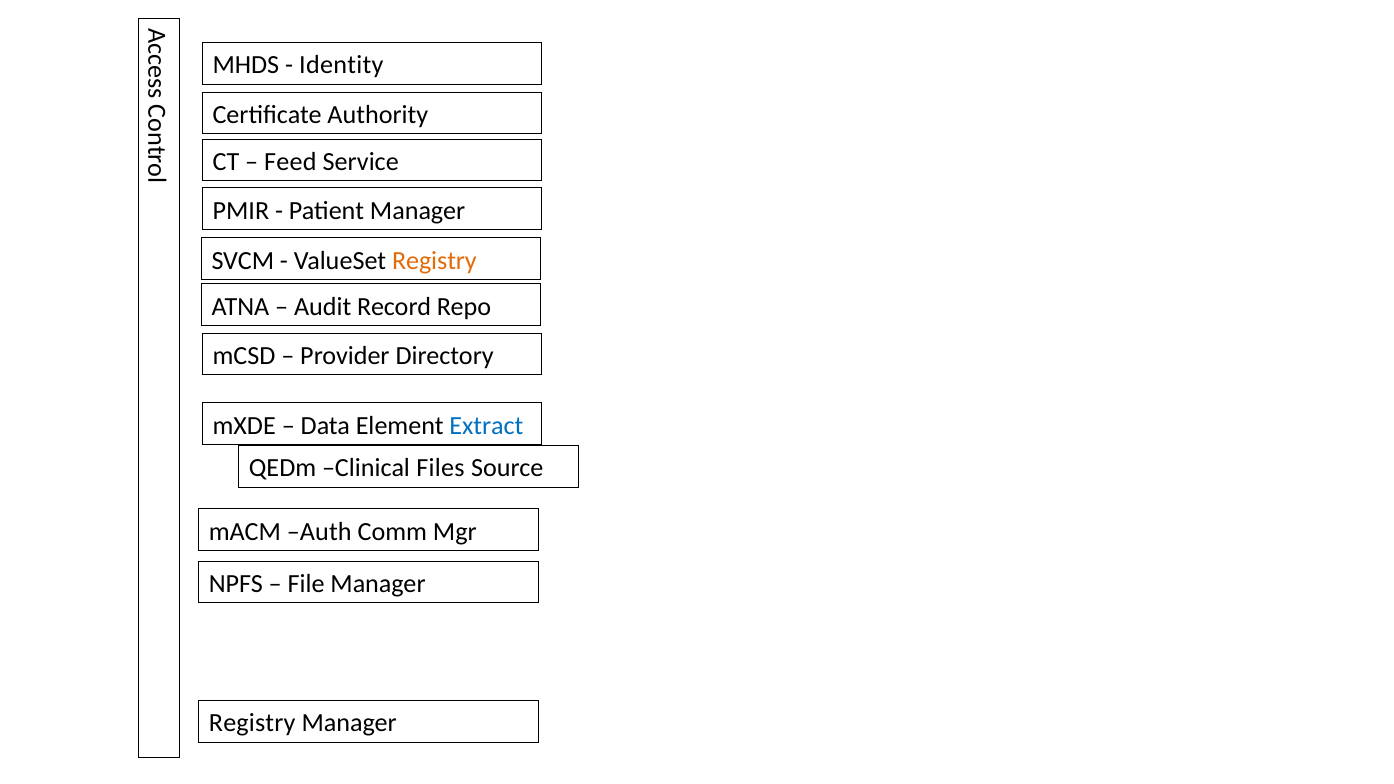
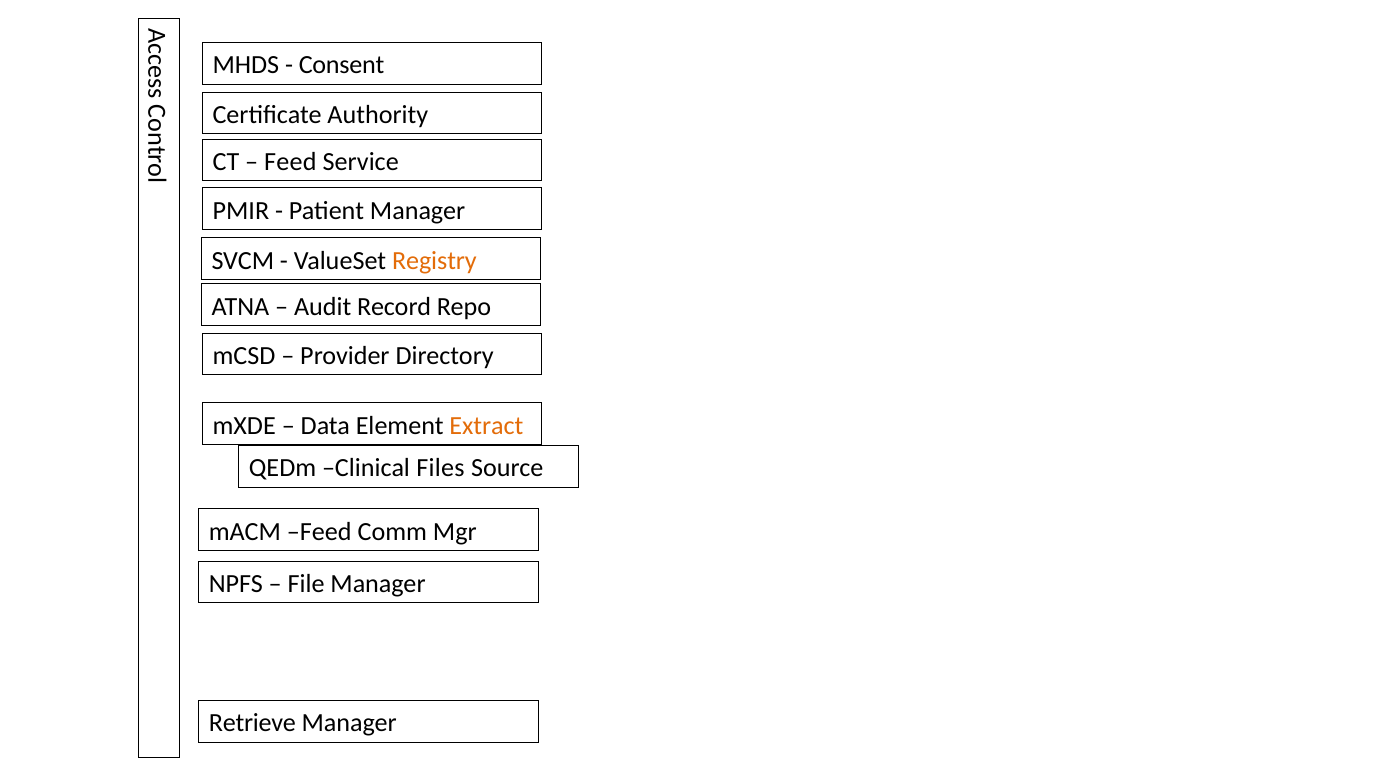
Identity: Identity -> Consent
Extract colour: blue -> orange
mACM Auth: Auth -> Feed
Registry at (252, 723): Registry -> Retrieve
